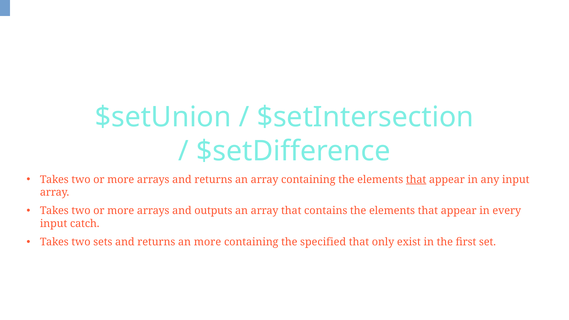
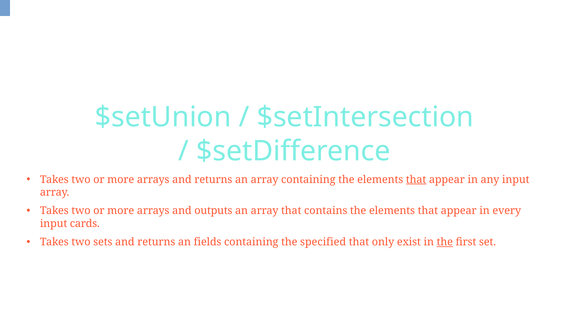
catch: catch -> cards
an more: more -> fields
the at (445, 242) underline: none -> present
